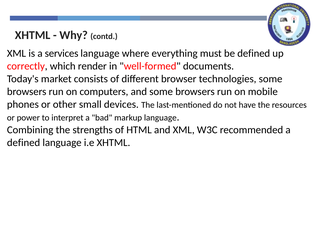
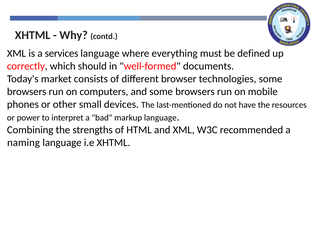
render: render -> should
defined at (24, 143): defined -> naming
